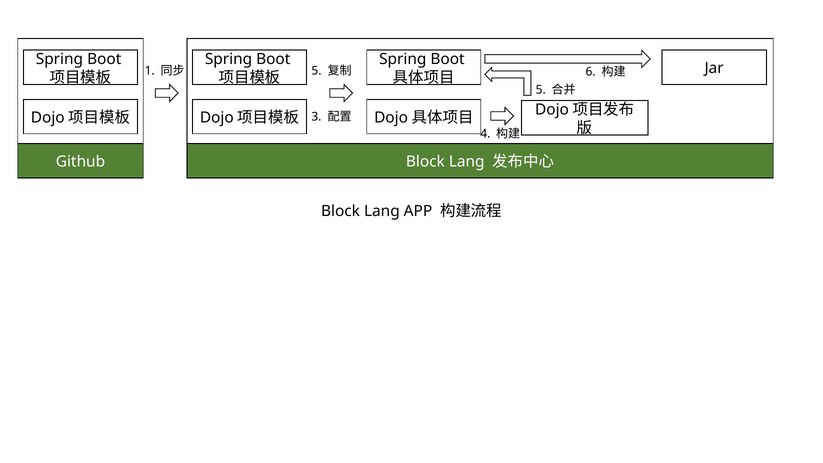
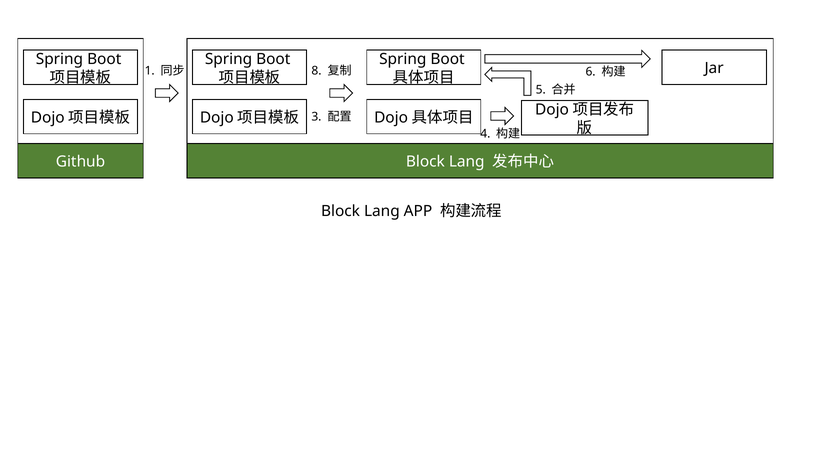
5 at (316, 71): 5 -> 8
